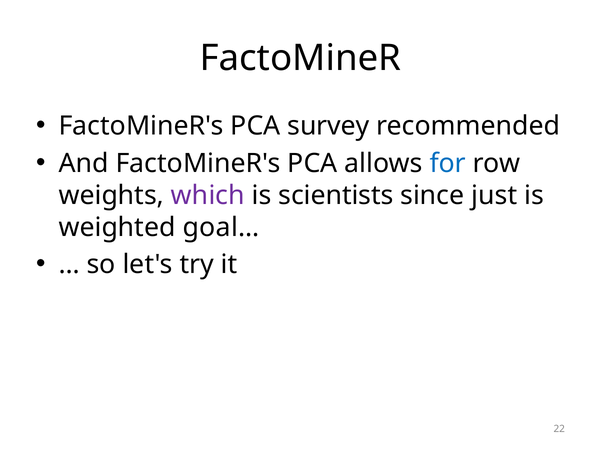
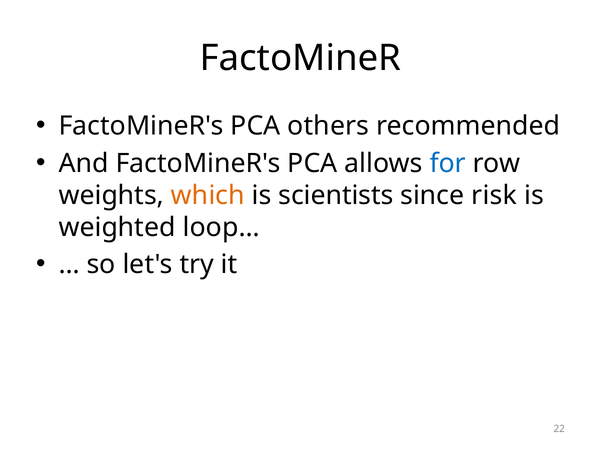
survey: survey -> others
which colour: purple -> orange
just: just -> risk
goal…: goal… -> loop…
